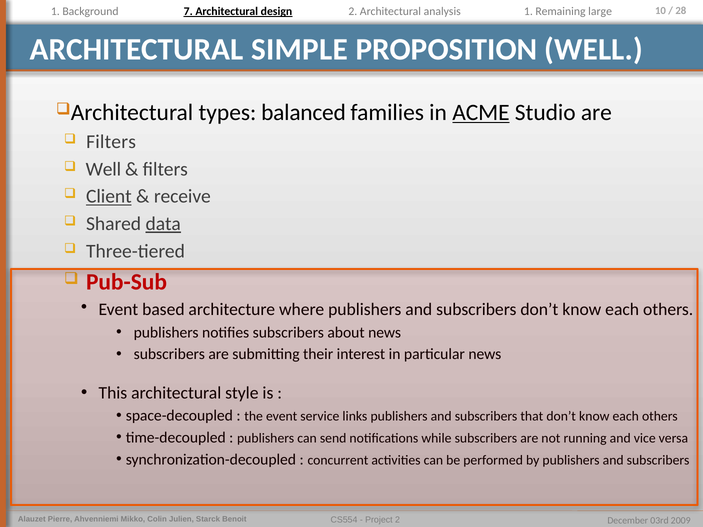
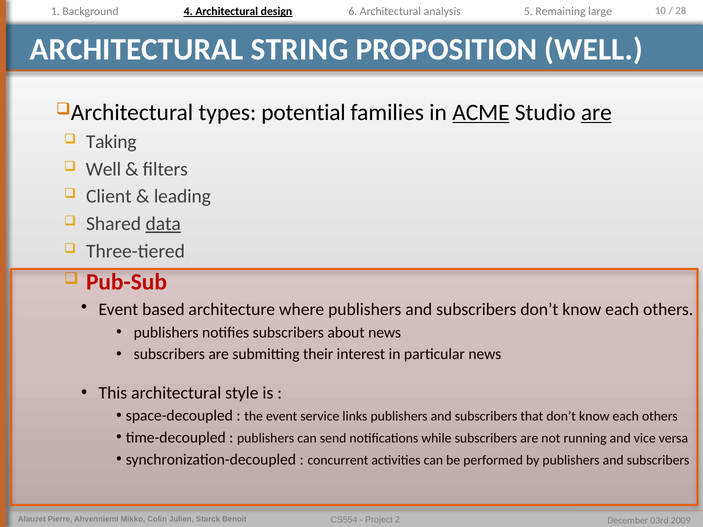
7: 7 -> 4
design 2: 2 -> 6
analysis 1: 1 -> 5
SIMPLE: SIMPLE -> STRING
balanced: balanced -> potential
are at (596, 113) underline: none -> present
Filters at (111, 142): Filters -> Taking
Client underline: present -> none
receive: receive -> leading
